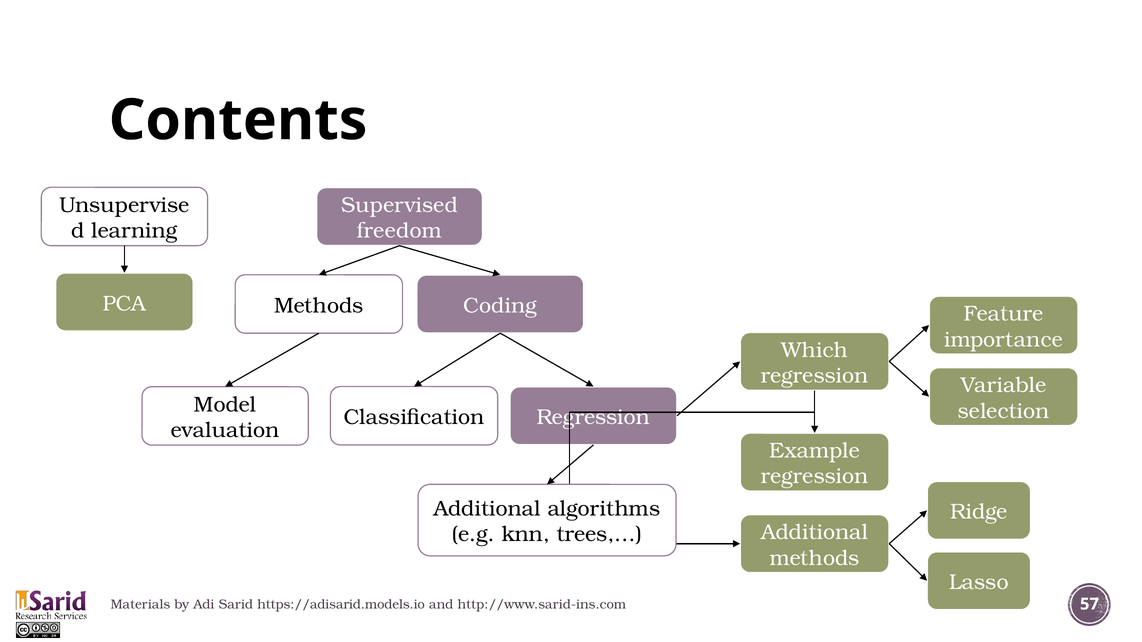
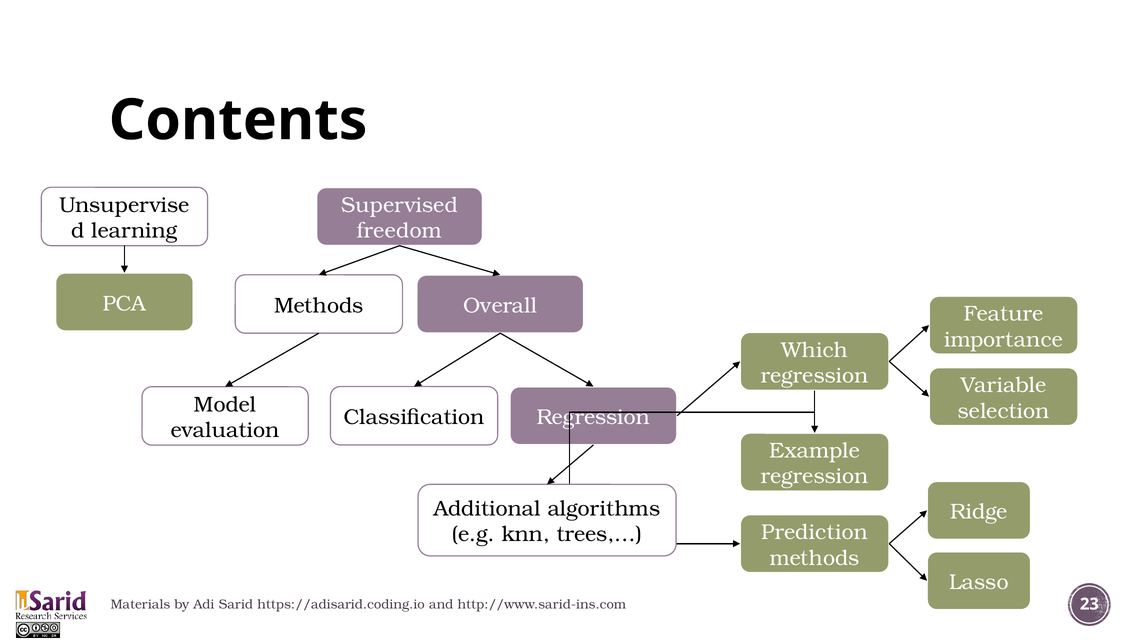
Coding: Coding -> Overall
Additional at (815, 533): Additional -> Prediction
https://adisarid.models.io: https://adisarid.models.io -> https://adisarid.coding.io
57: 57 -> 23
